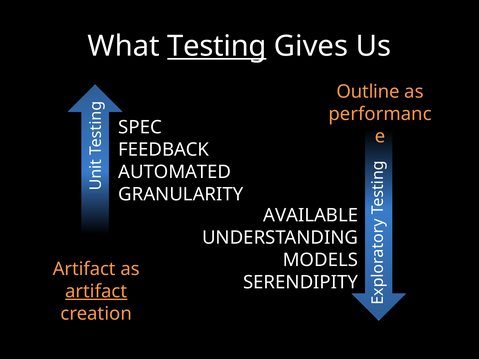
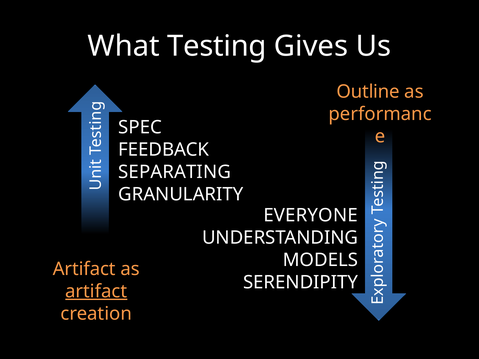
Testing underline: present -> none
AUTOMATED: AUTOMATED -> SEPARATING
AVAILABLE: AVAILABLE -> EVERYONE
